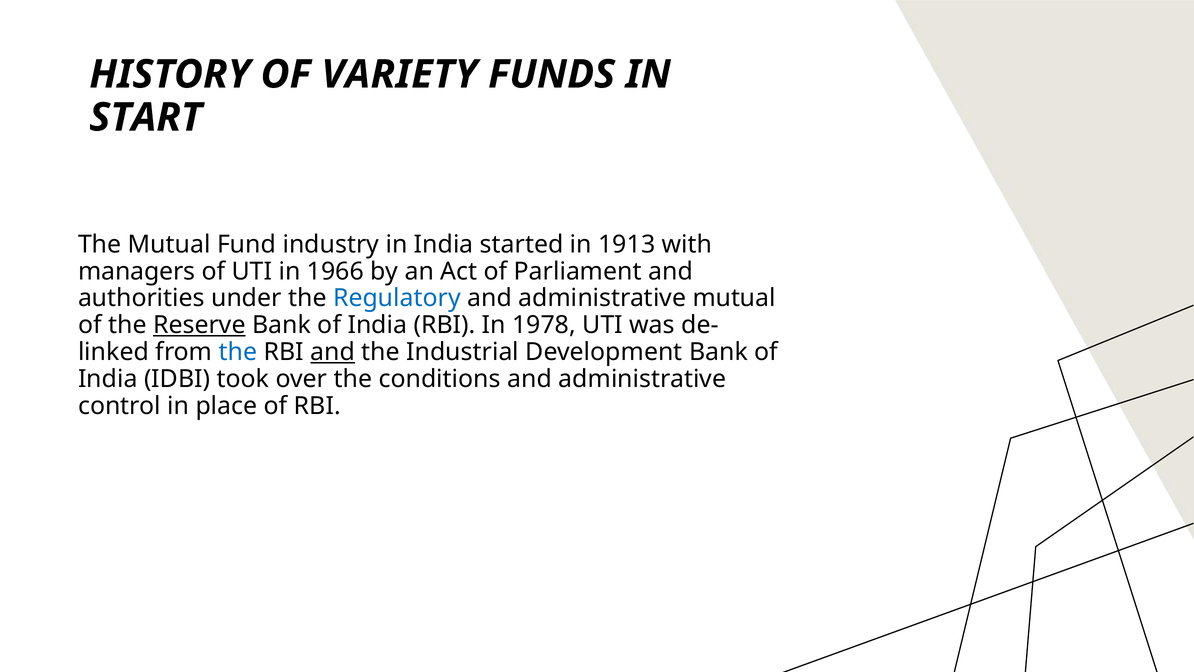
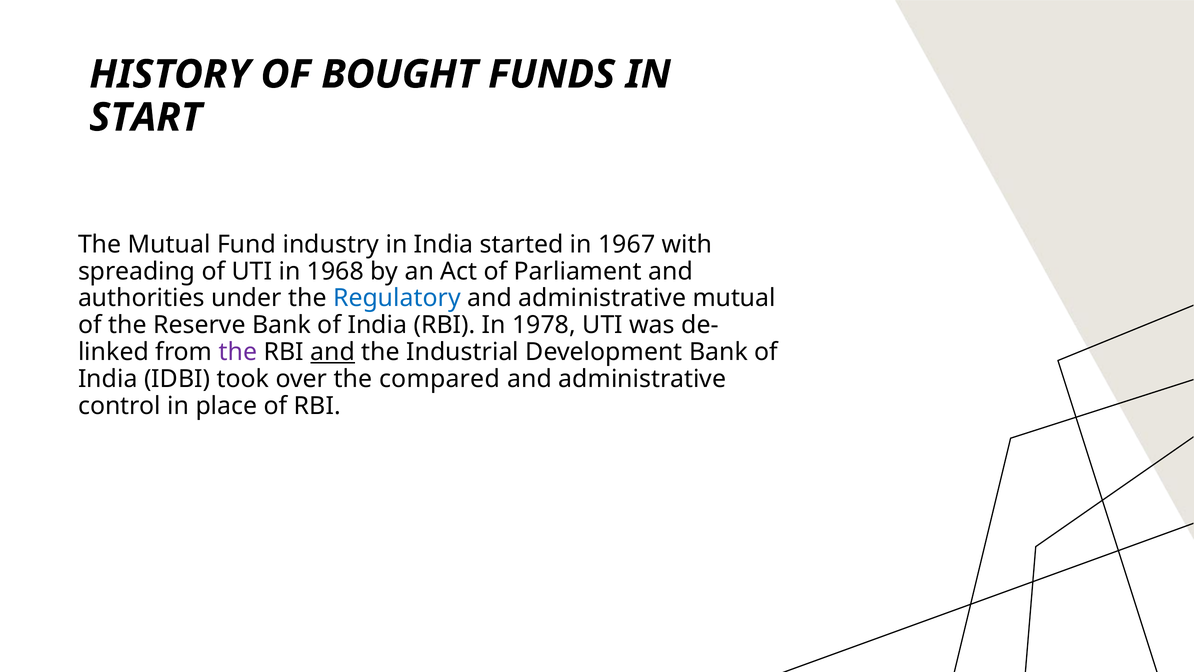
VARIETY: VARIETY -> BOUGHT
1913: 1913 -> 1967
managers: managers -> spreading
1966: 1966 -> 1968
Reserve underline: present -> none
the at (238, 352) colour: blue -> purple
conditions: conditions -> compared
